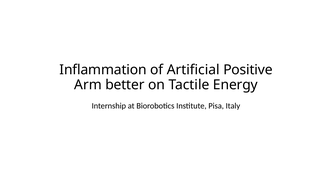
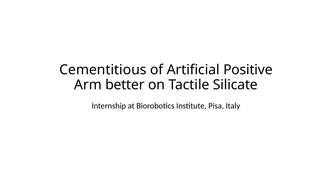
Inflammation: Inflammation -> Cementitious
Energy: Energy -> Silicate
